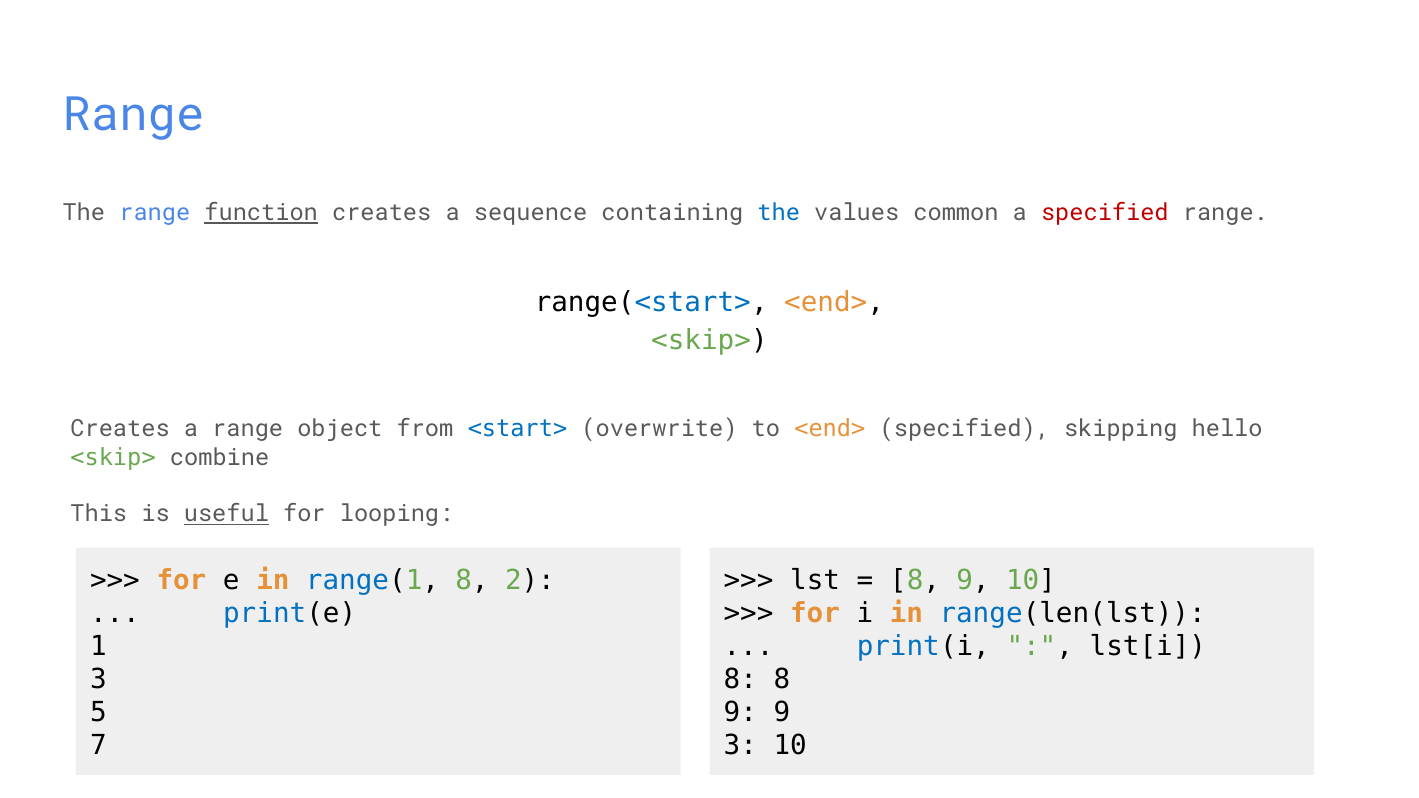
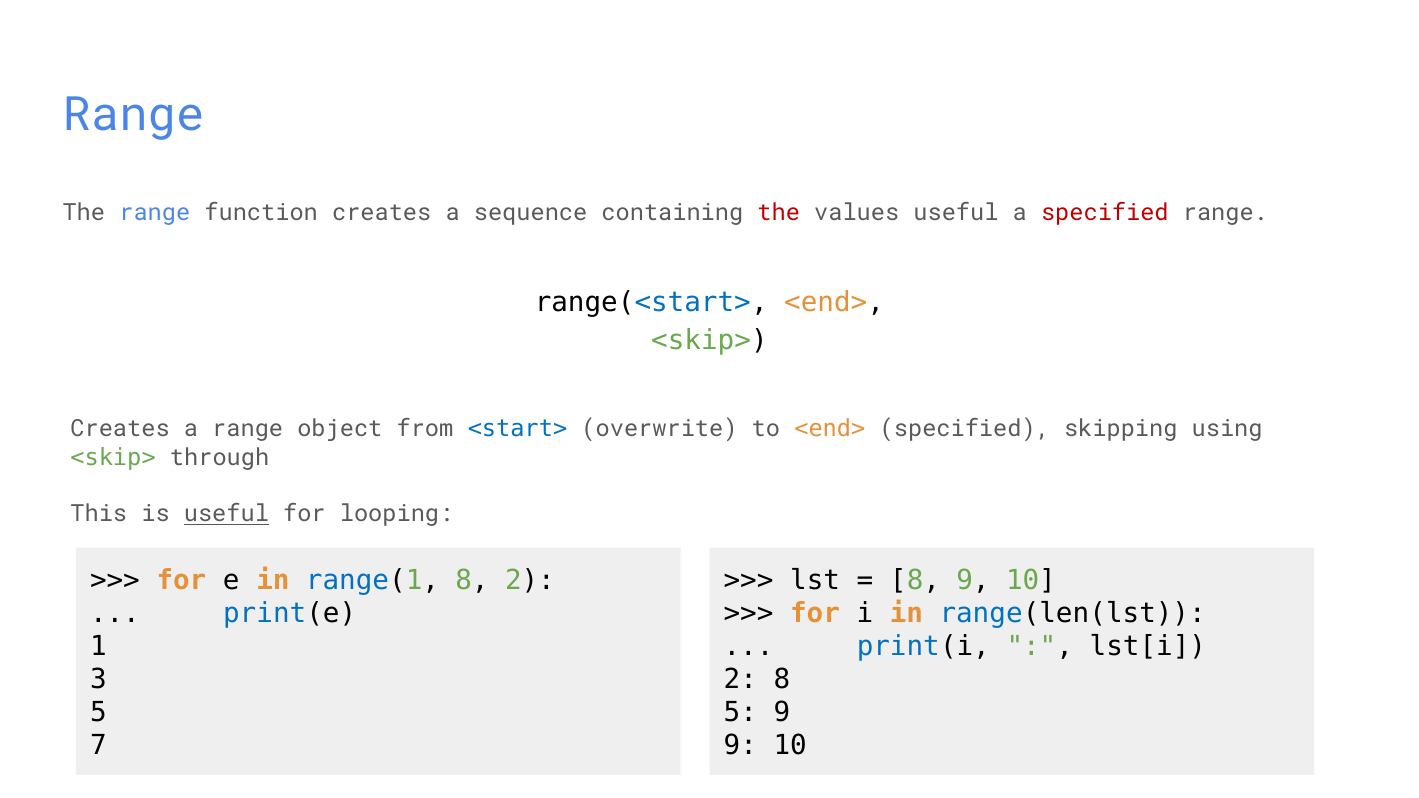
function underline: present -> none
the at (779, 213) colour: blue -> red
values common: common -> useful
hello: hello -> using
combine: combine -> through
8 at (740, 680): 8 -> 2
9 at (740, 713): 9 -> 5
3 at (740, 746): 3 -> 9
